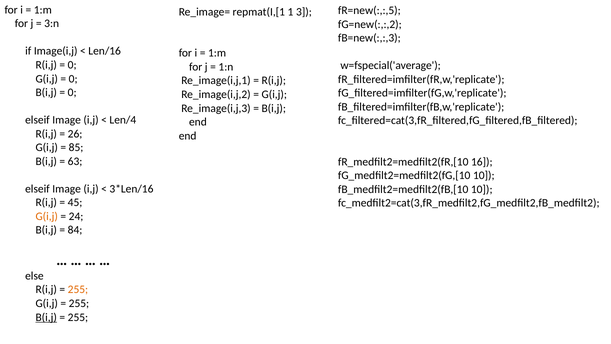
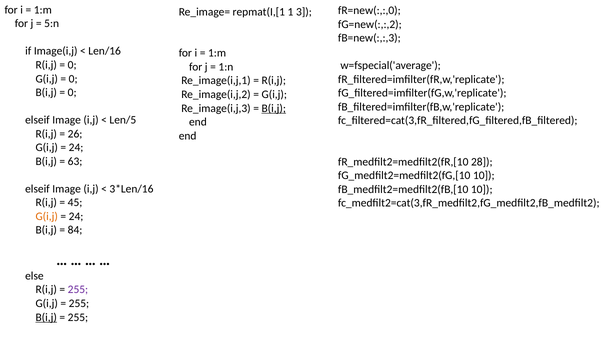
fR=new(:,:,5: fR=new(:,:,5 -> fR=new(:,:,0
3:n: 3:n -> 5:n
B(i,j at (274, 108) underline: none -> present
Len/4: Len/4 -> Len/5
85 at (76, 147): 85 -> 24
16: 16 -> 28
255 at (78, 289) colour: orange -> purple
